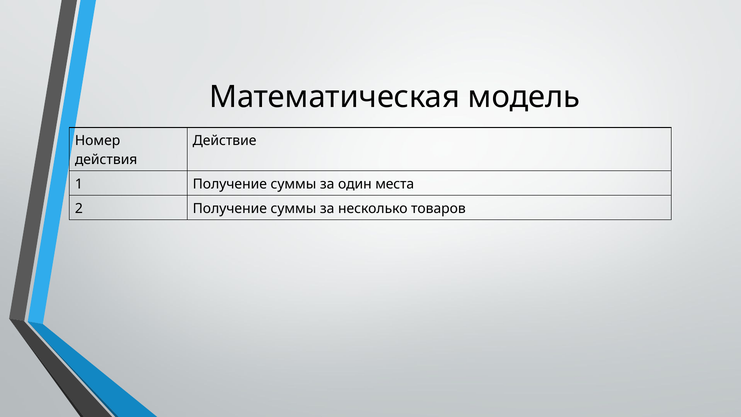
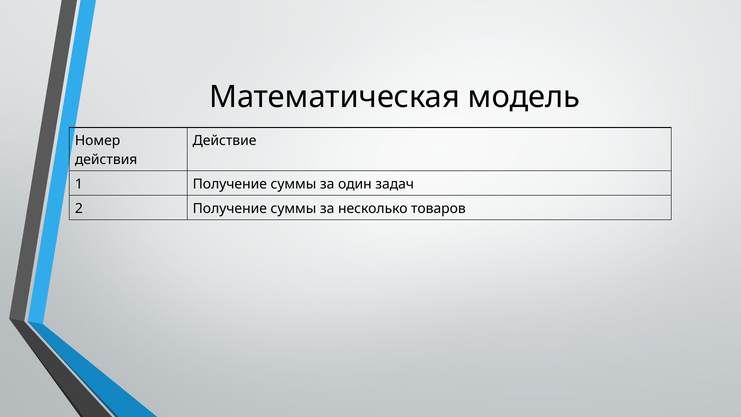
места: места -> задач
